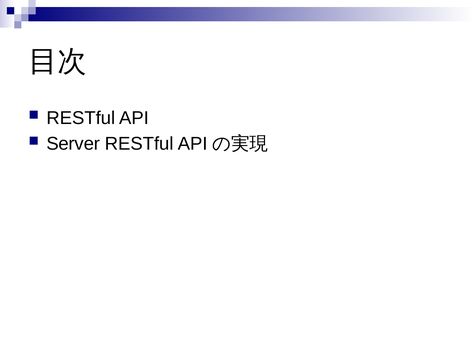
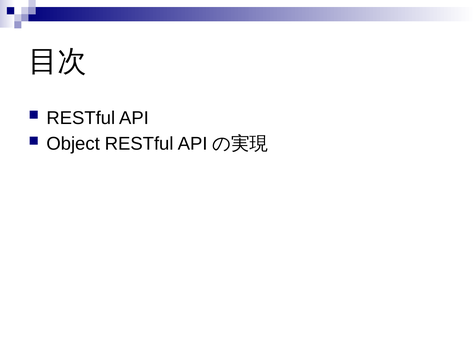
Server: Server -> Object
